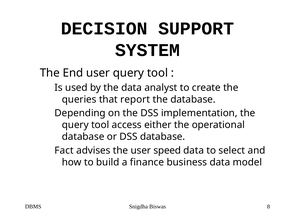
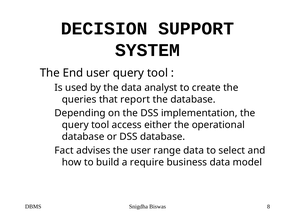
speed: speed -> range
finance: finance -> require
